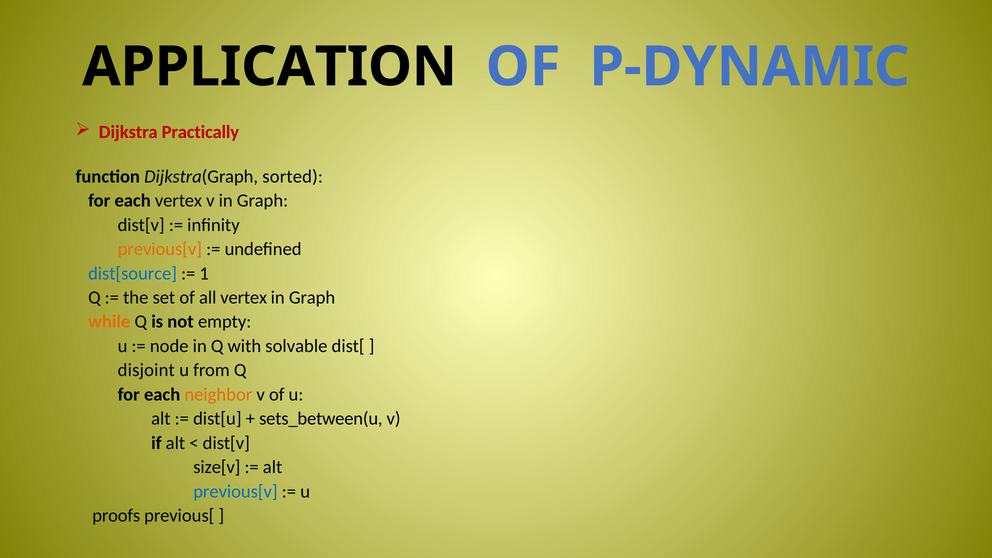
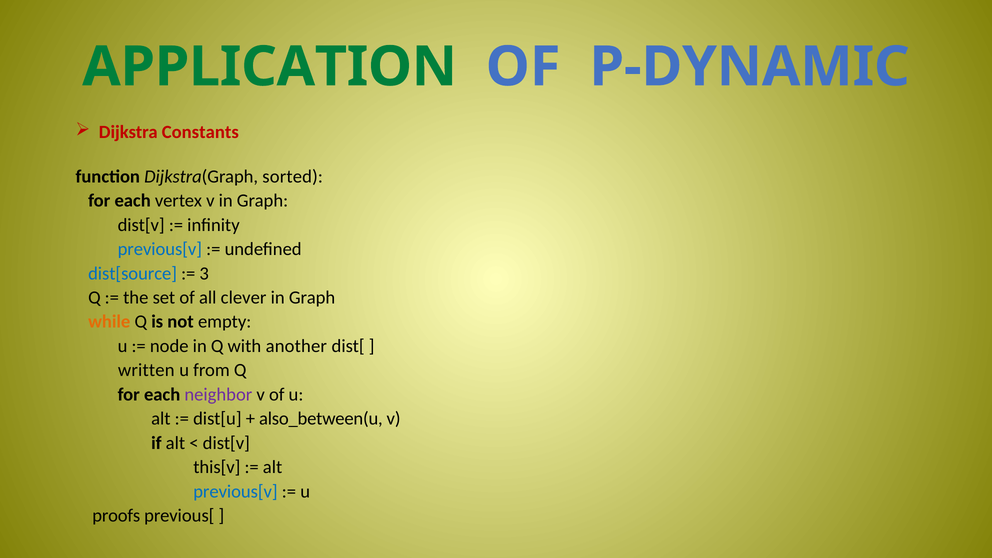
APPLICATION colour: black -> green
Practically: Practically -> Constants
previous[v at (160, 249) colour: orange -> blue
1: 1 -> 3
all vertex: vertex -> clever
solvable: solvable -> another
disjoint: disjoint -> written
neighbor colour: orange -> purple
sets_between(u: sets_between(u -> also_between(u
size[v: size[v -> this[v
